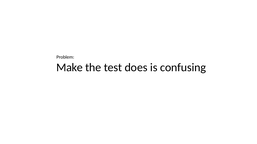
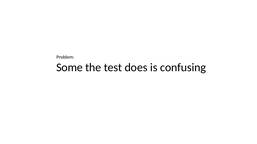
Make: Make -> Some
